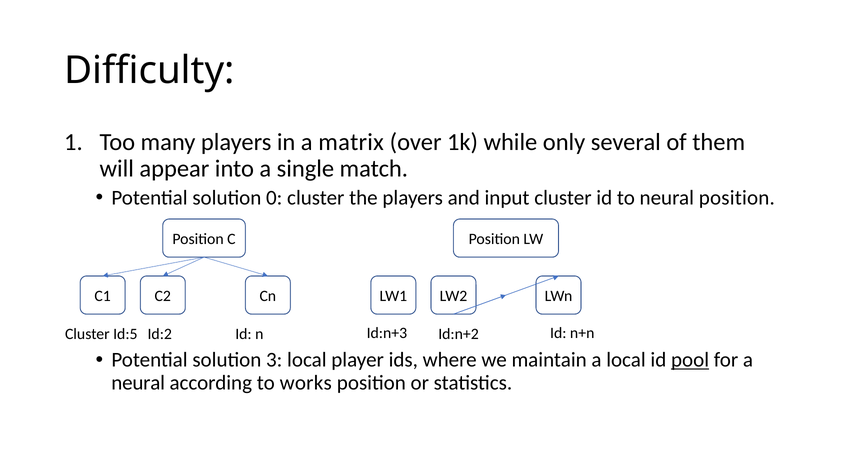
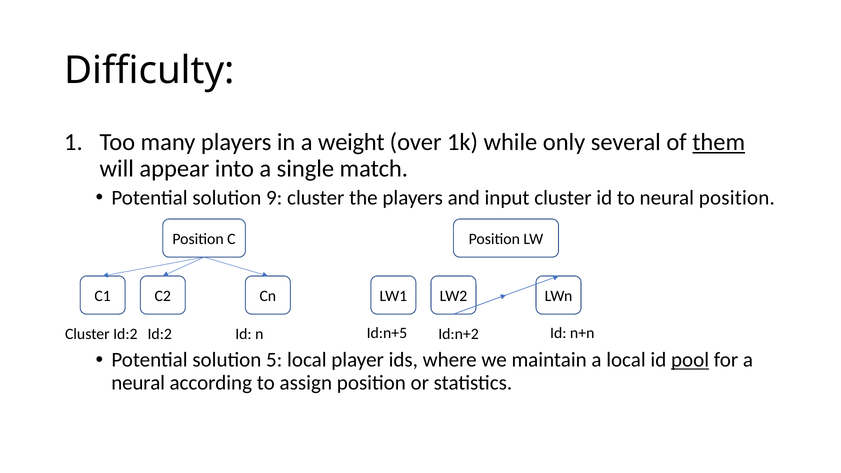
matrix: matrix -> weight
them underline: none -> present
0: 0 -> 9
Id:n+3: Id:n+3 -> Id:n+5
Cluster Id:5: Id:5 -> Id:2
3: 3 -> 5
works: works -> assign
